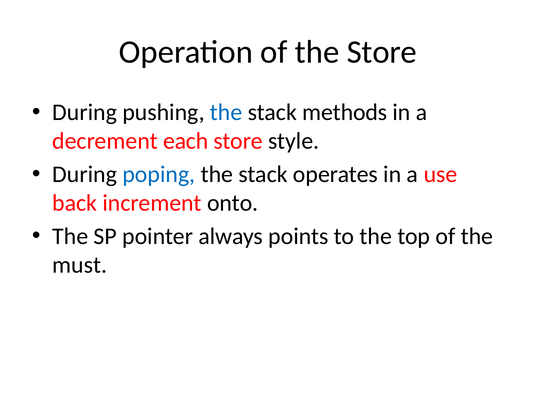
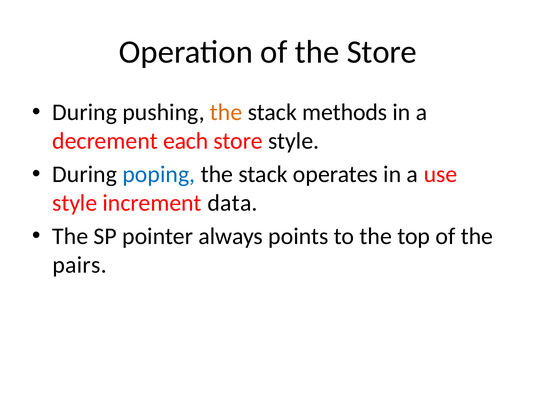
the at (226, 112) colour: blue -> orange
back at (75, 203): back -> style
onto: onto -> data
must: must -> pairs
